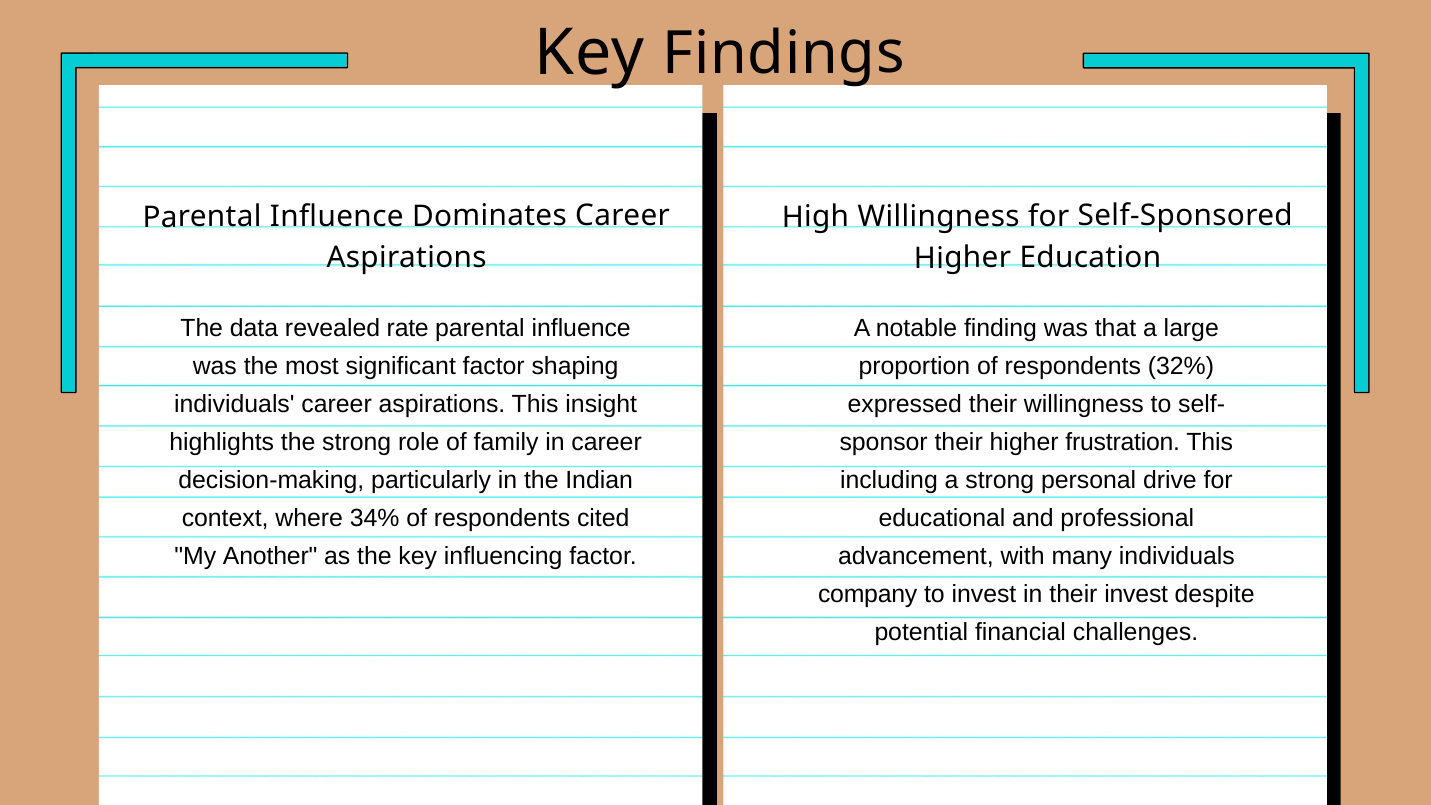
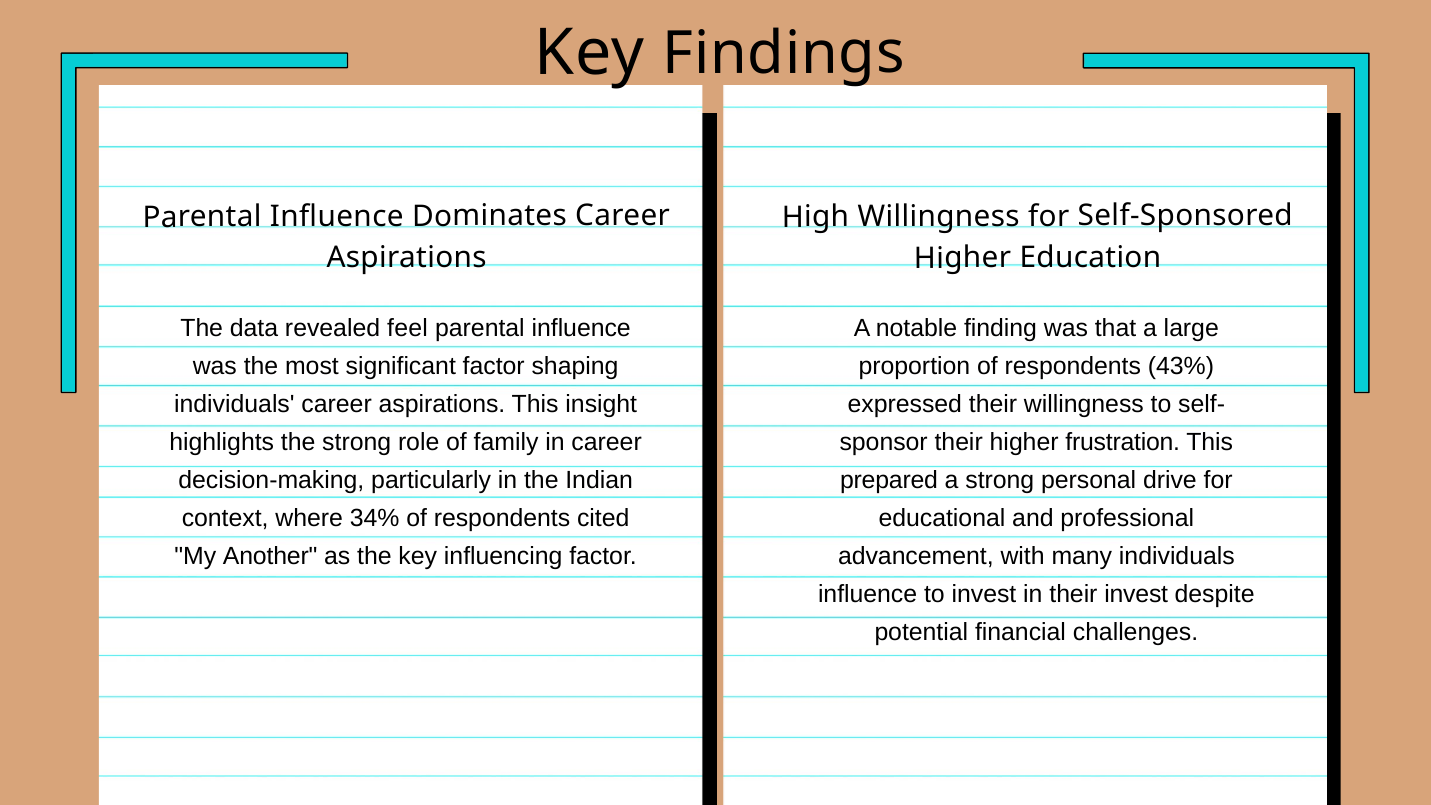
rate: rate -> feel
32%: 32% -> 43%
including: including -> prepared
company at (868, 594): company -> influence
